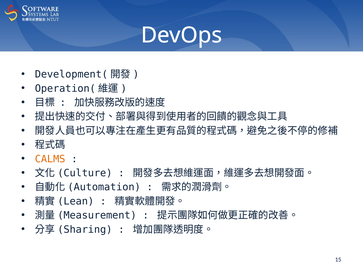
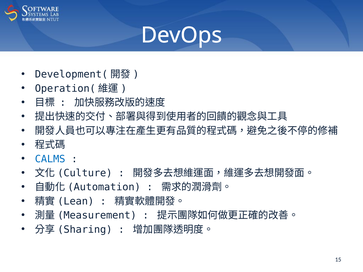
CALMS colour: orange -> blue
